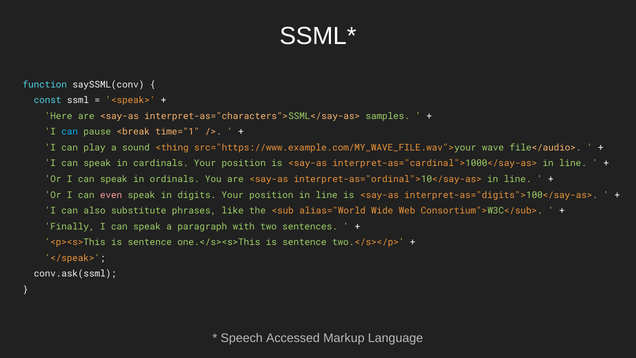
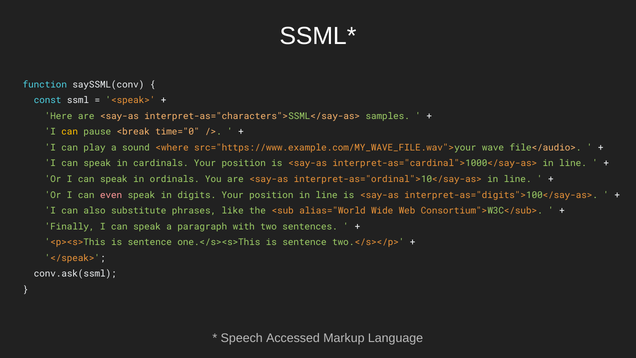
can at (70, 132) colour: light blue -> yellow
time="1: time="1 -> time="0
<thing: <thing -> <where
